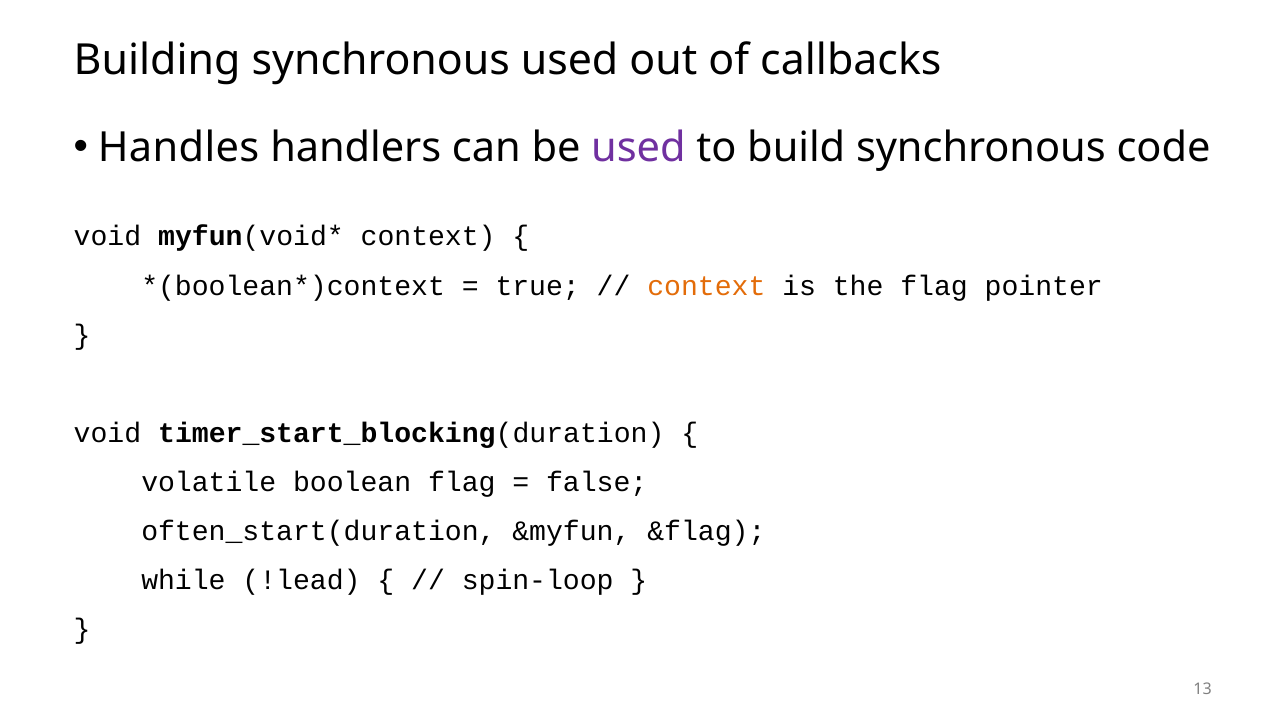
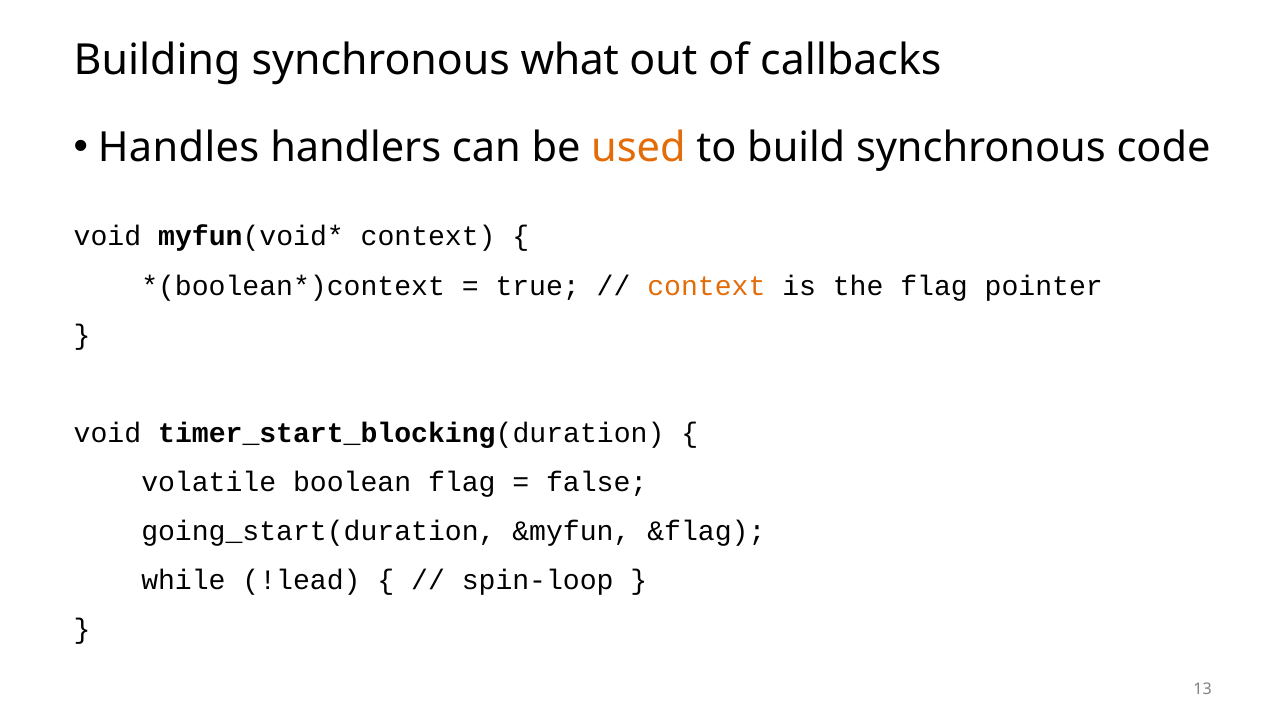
synchronous used: used -> what
used at (638, 148) colour: purple -> orange
often_start(duration: often_start(duration -> going_start(duration
